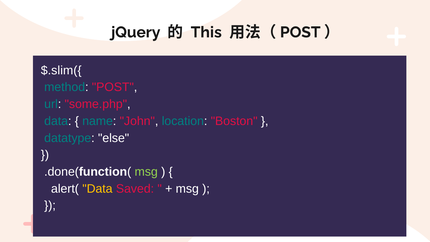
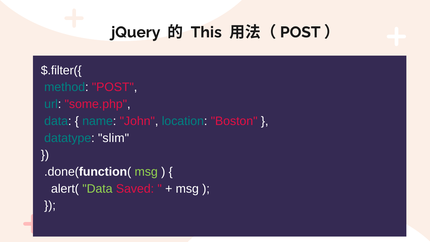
$.slim({: $.slim({ -> $.filter({
else: else -> slim
Data at (97, 189) colour: yellow -> light green
